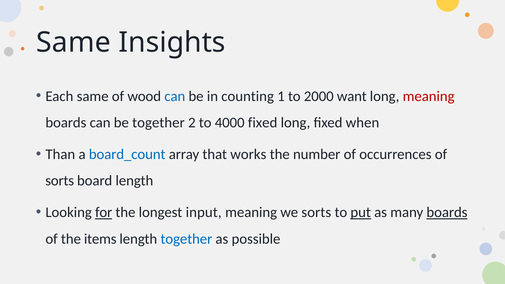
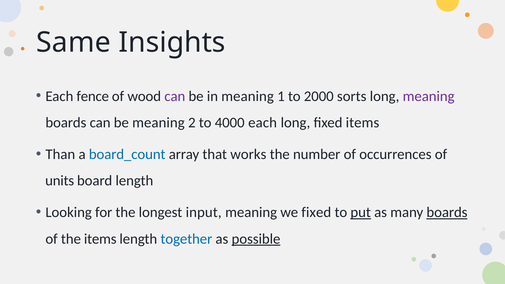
Each same: same -> fence
can at (175, 96) colour: blue -> purple
in counting: counting -> meaning
want: want -> sorts
meaning at (429, 96) colour: red -> purple
be together: together -> meaning
4000 fixed: fixed -> each
fixed when: when -> items
sorts at (60, 181): sorts -> units
for underline: present -> none
we sorts: sorts -> fixed
possible underline: none -> present
